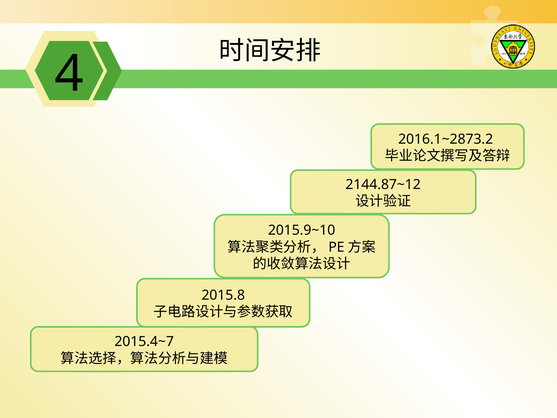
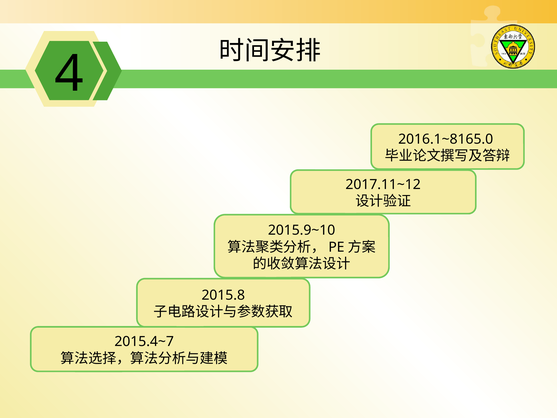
2016.1~2873.2: 2016.1~2873.2 -> 2016.1~8165.0
2144.87~12: 2144.87~12 -> 2017.11~12
